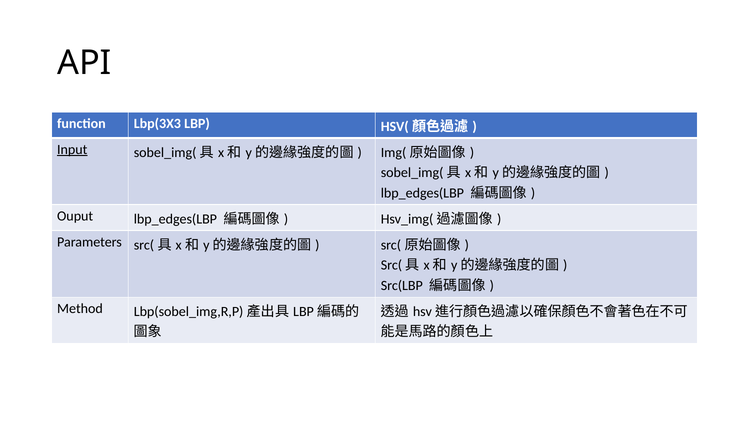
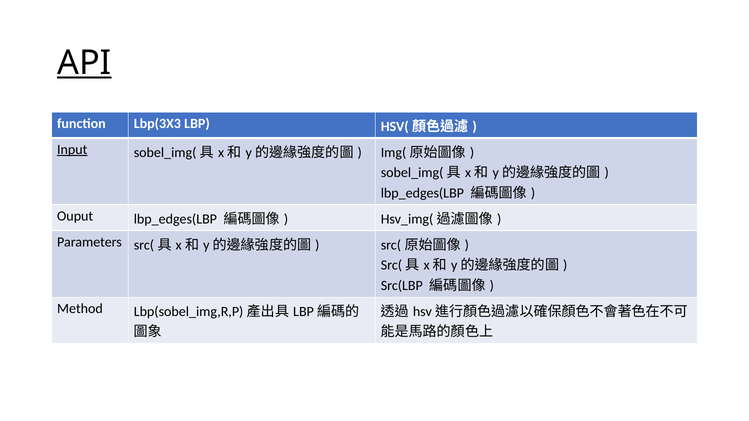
API underline: none -> present
